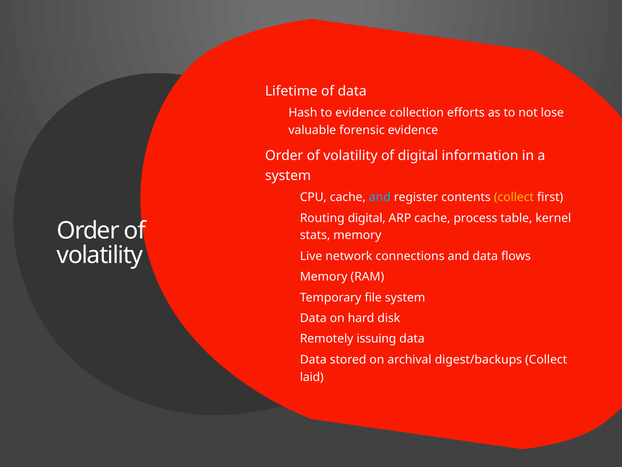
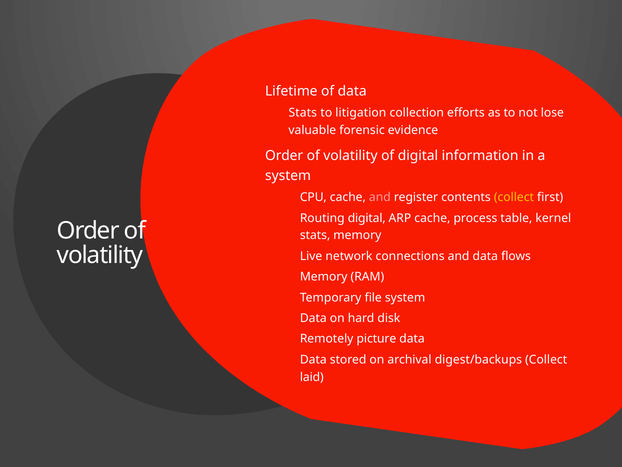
Hash at (303, 113): Hash -> Stats
to evidence: evidence -> litigation
and at (380, 197) colour: light blue -> pink
issuing: issuing -> picture
